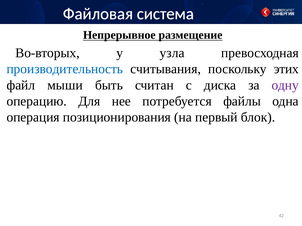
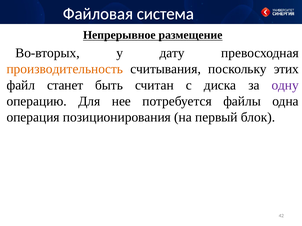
узла: узла -> дату
производительность colour: blue -> orange
мыши: мыши -> станет
